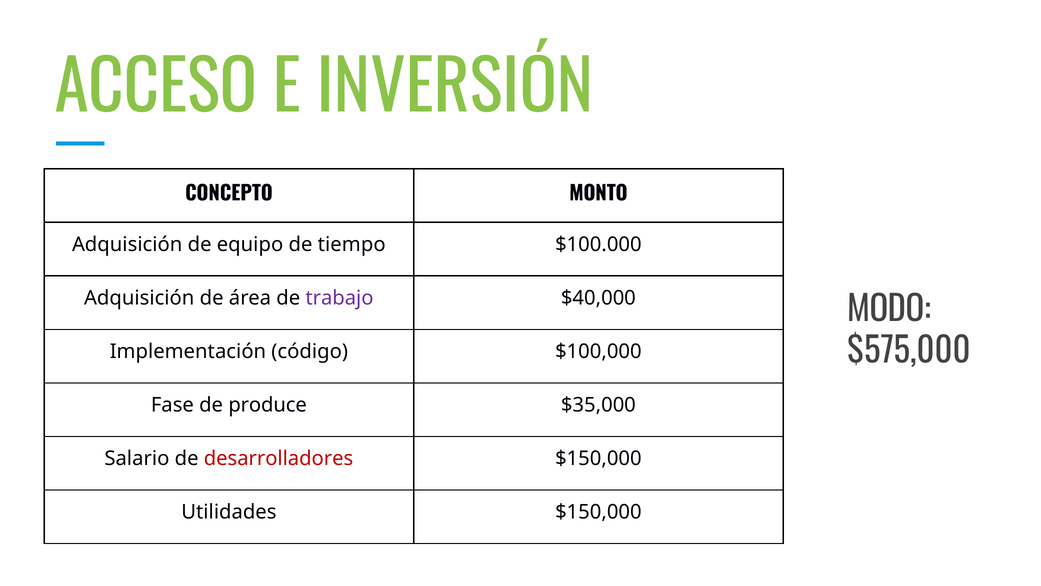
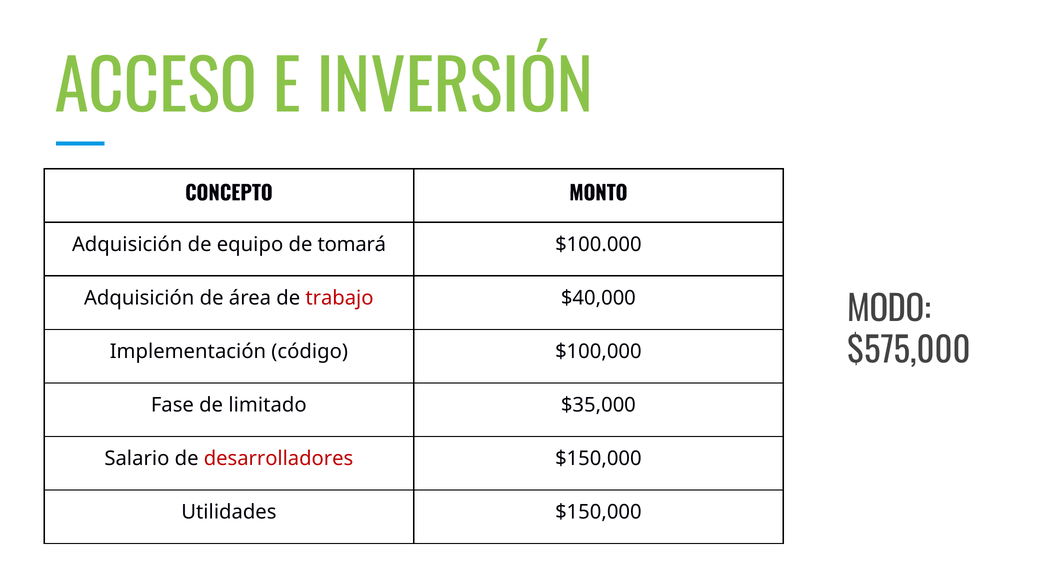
tiempo: tiempo -> tomará
trabajo colour: purple -> red
produce: produce -> limitado
